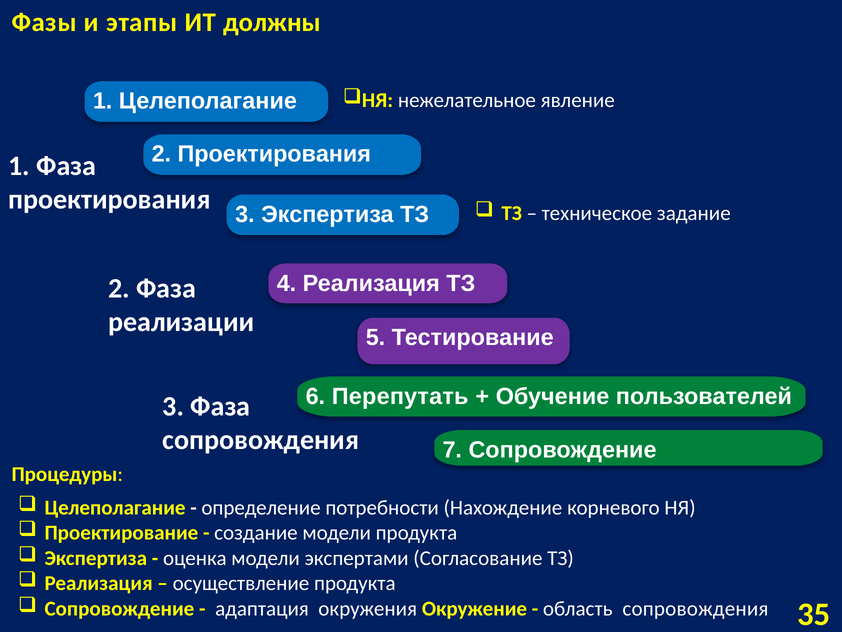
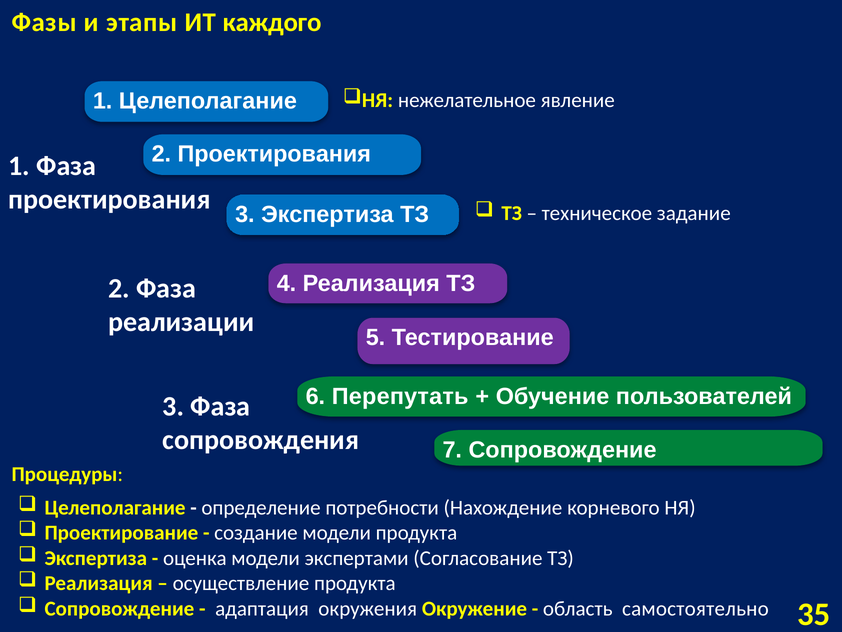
должны: должны -> каждого
область сопровождения: сопровождения -> самостоятельно
